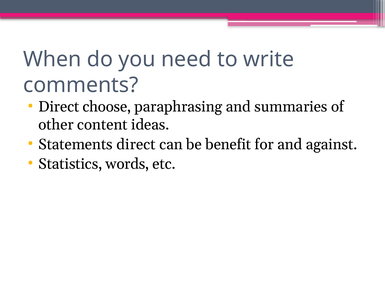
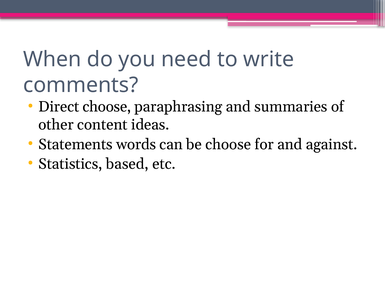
Statements direct: direct -> words
be benefit: benefit -> choose
words: words -> based
